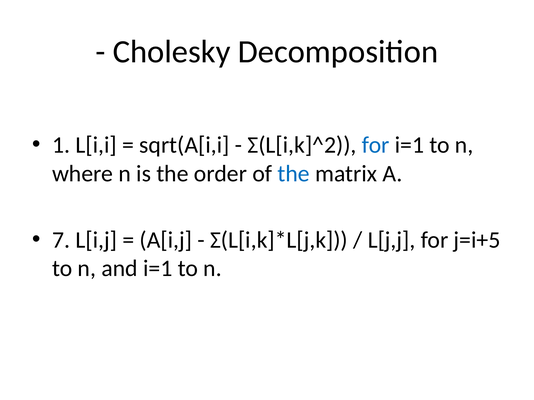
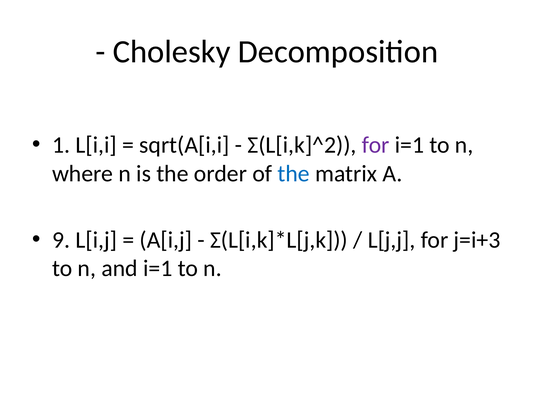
for at (376, 145) colour: blue -> purple
7: 7 -> 9
j=i+5: j=i+5 -> j=i+3
